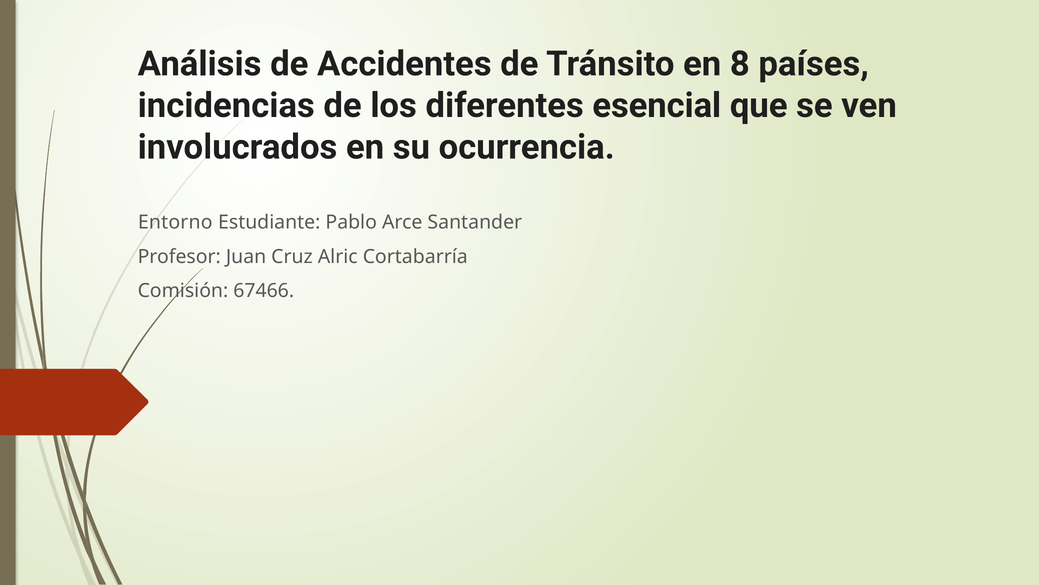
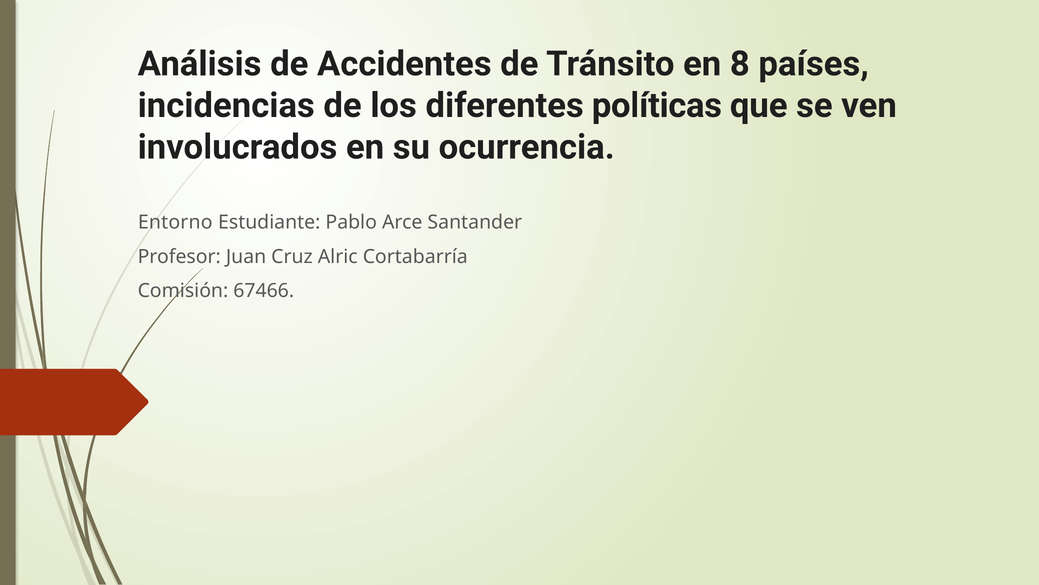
esencial: esencial -> políticas
